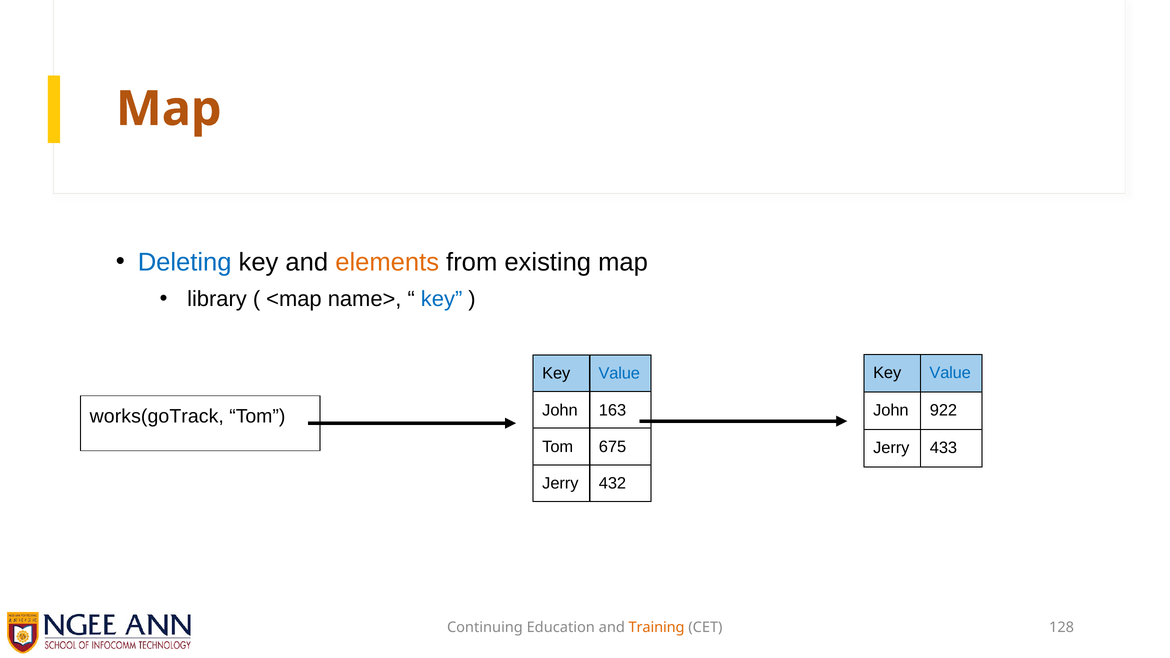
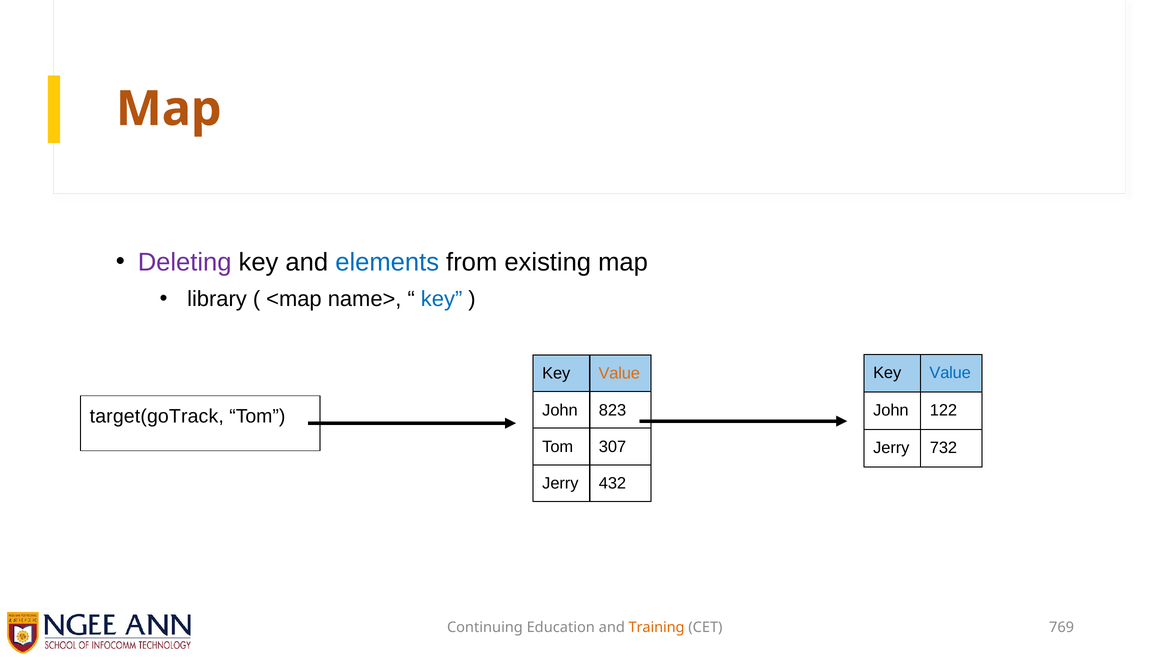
Deleting colour: blue -> purple
elements colour: orange -> blue
Value at (619, 374) colour: blue -> orange
163: 163 -> 823
922: 922 -> 122
works(goTrack: works(goTrack -> target(goTrack
675: 675 -> 307
433: 433 -> 732
128: 128 -> 769
